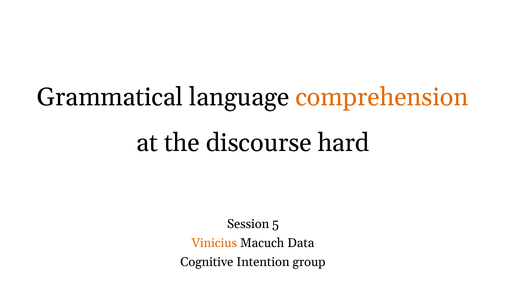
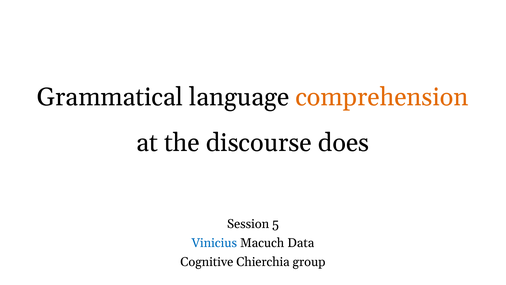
hard: hard -> does
Vinicius colour: orange -> blue
Intention: Intention -> Chierchia
